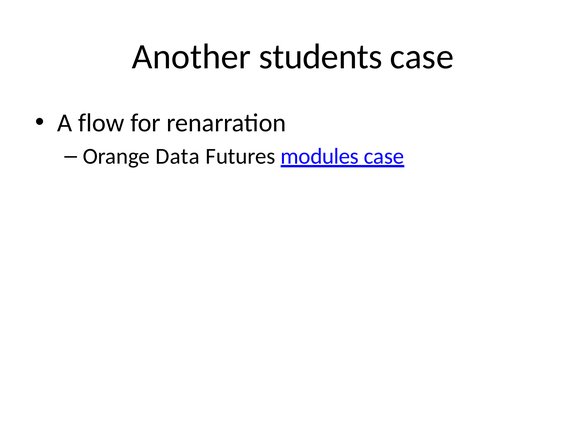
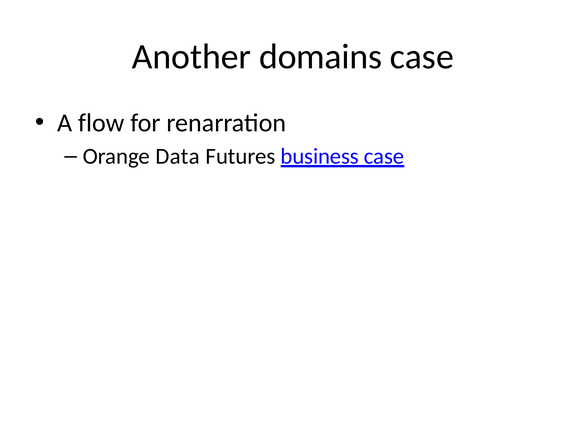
students: students -> domains
modules: modules -> business
